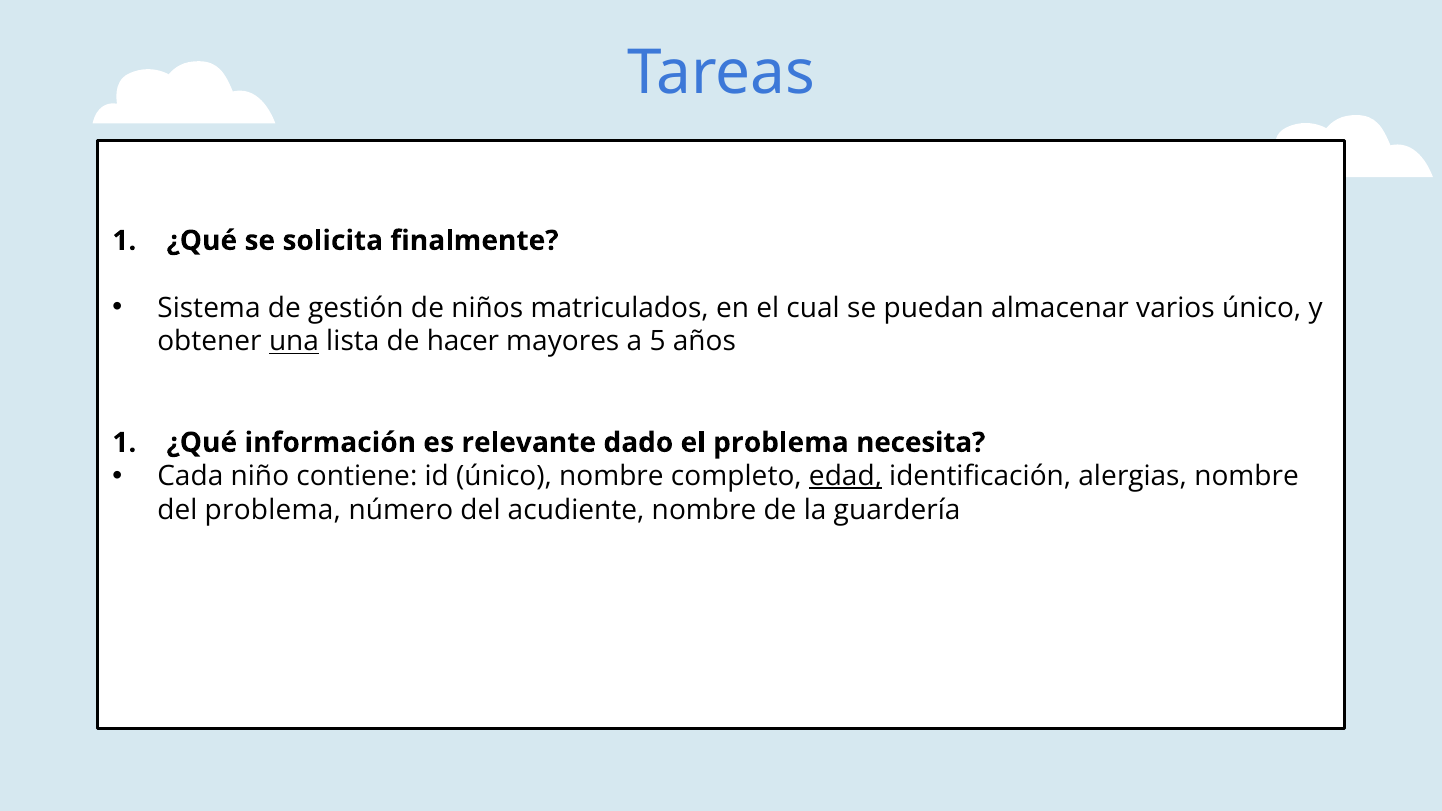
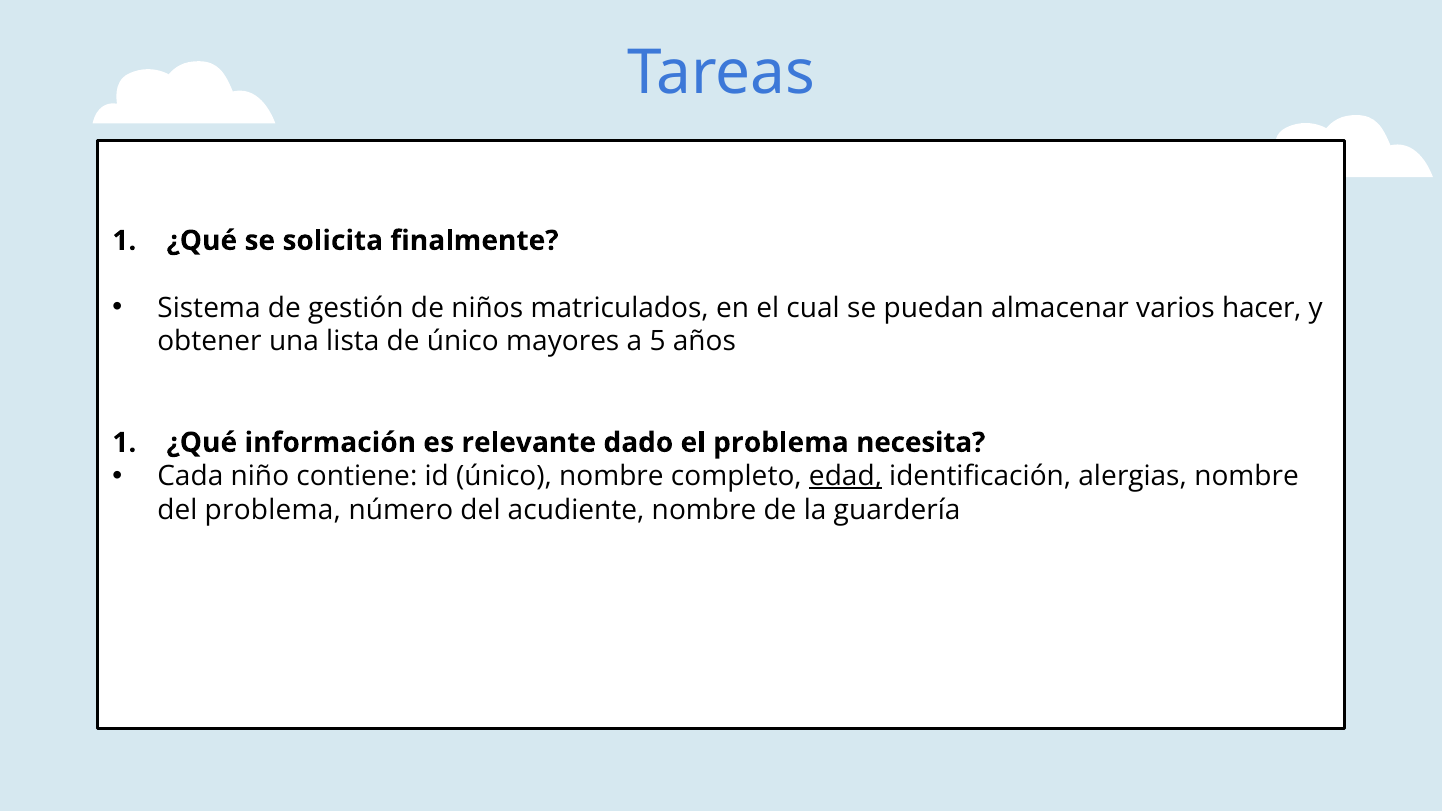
varios único: único -> hacer
una underline: present -> none
de hacer: hacer -> único
